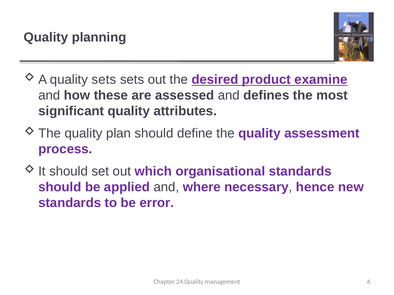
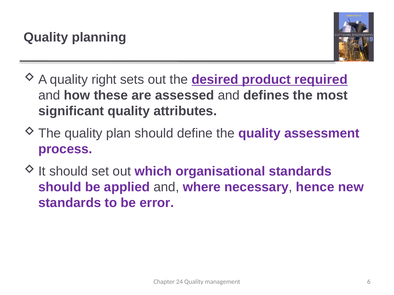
quality sets: sets -> right
examine: examine -> required
